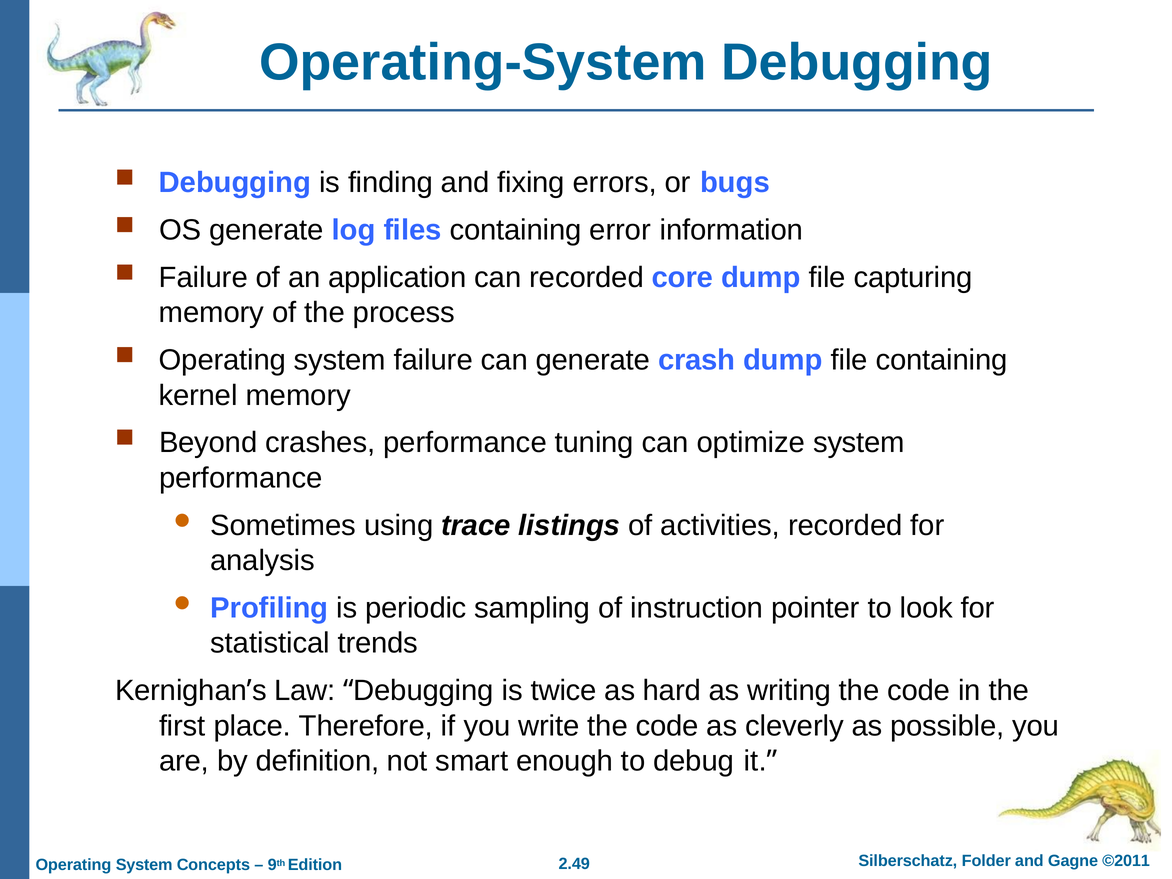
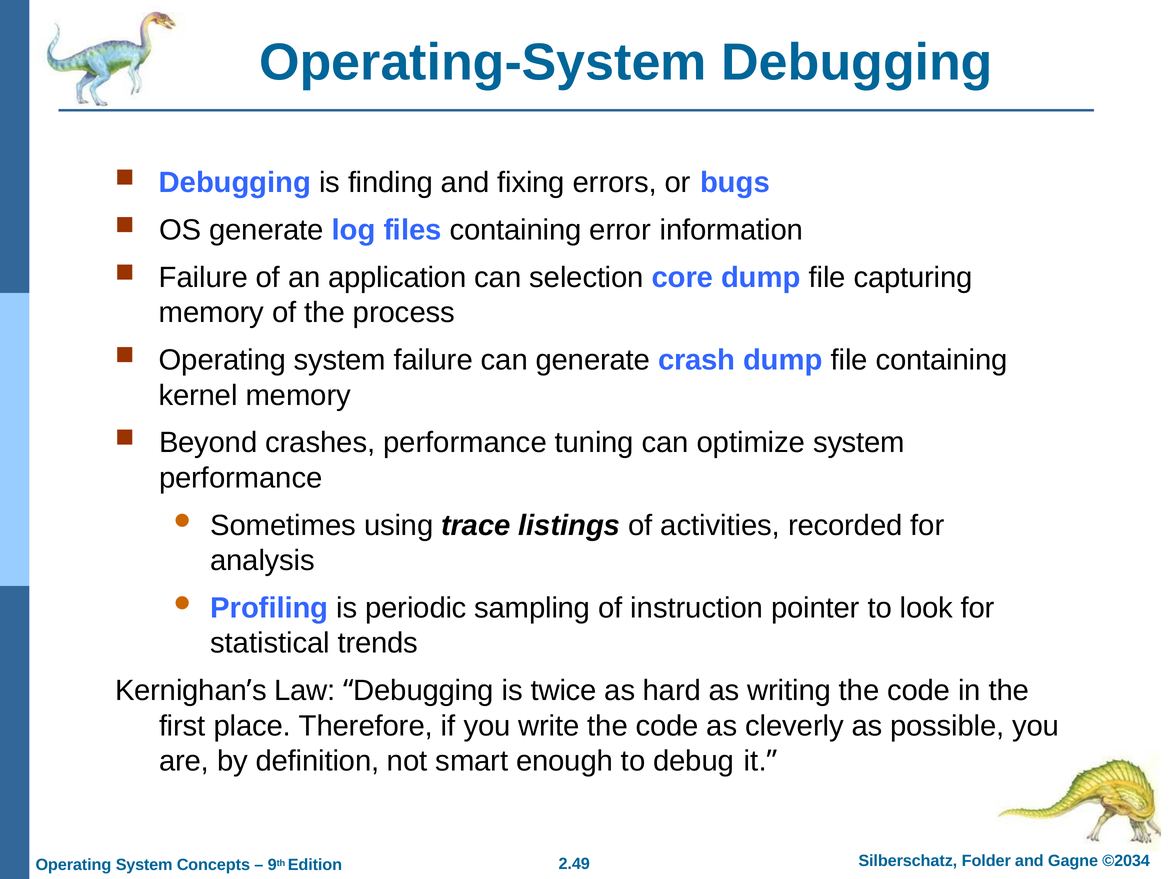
can recorded: recorded -> selection
©2011: ©2011 -> ©2034
